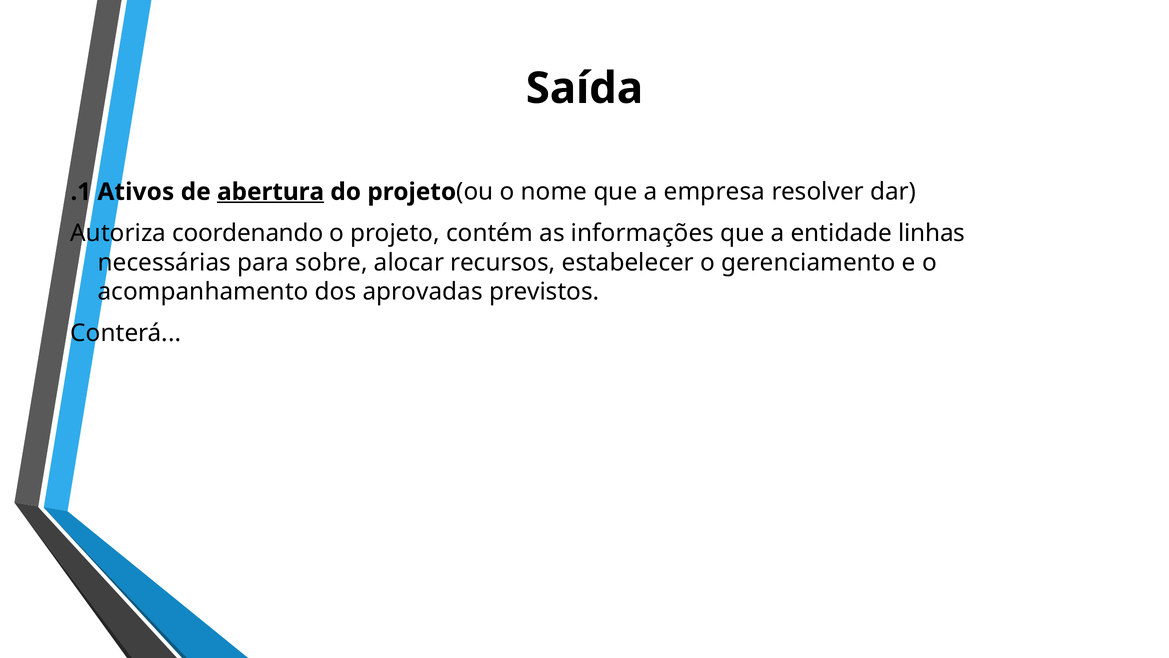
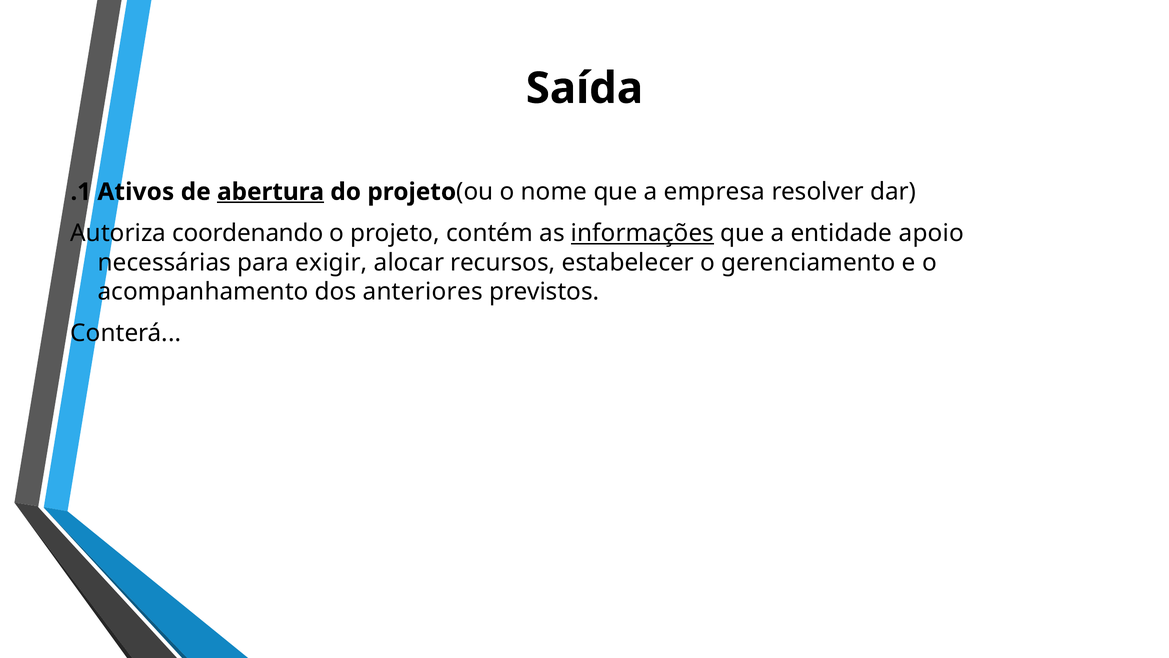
informações underline: none -> present
linhas: linhas -> apoio
sobre: sobre -> exigir
aprovadas: aprovadas -> anteriores
